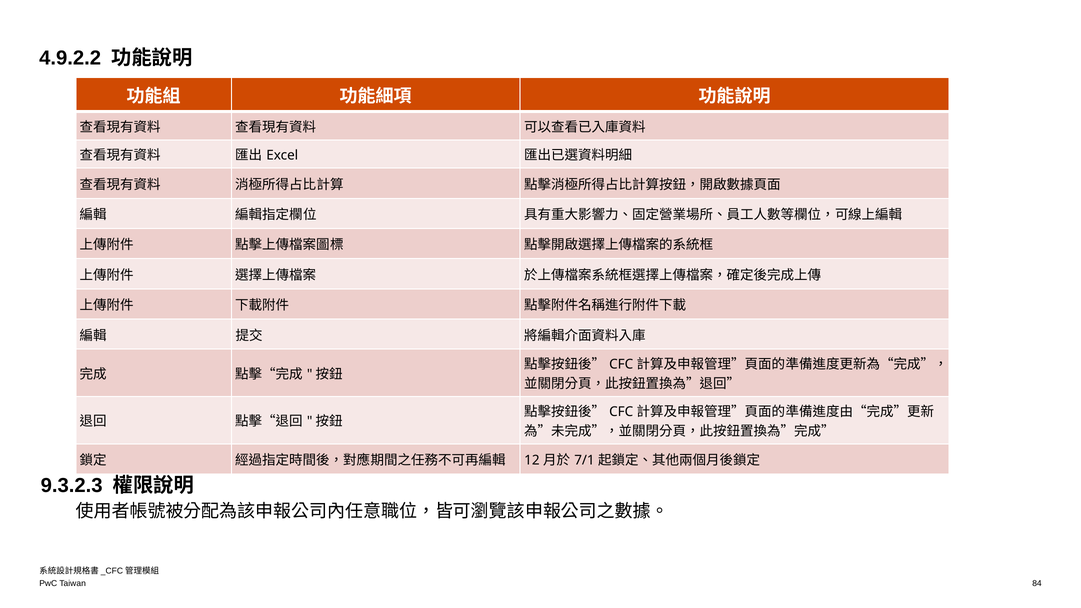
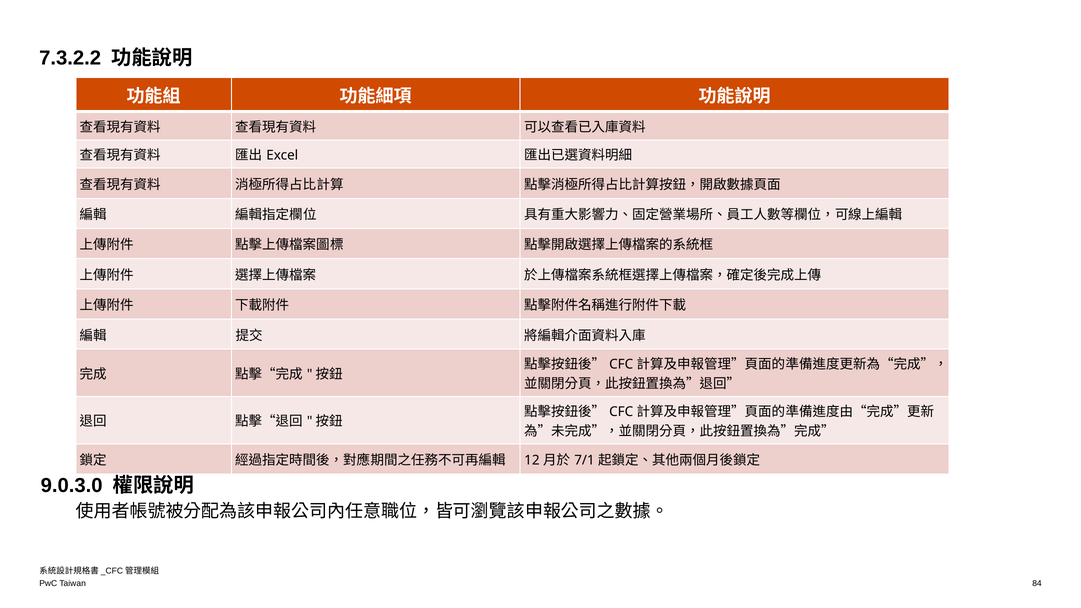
4.9.2.2: 4.9.2.2 -> 7.3.2.2
9.3.2.3: 9.3.2.3 -> 9.0.3.0
